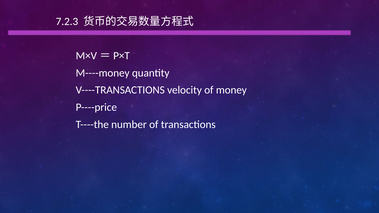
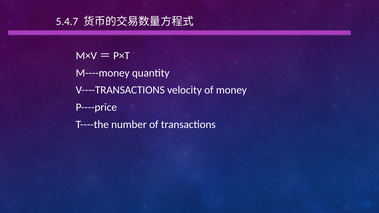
7.2.3: 7.2.3 -> 5.4.7
